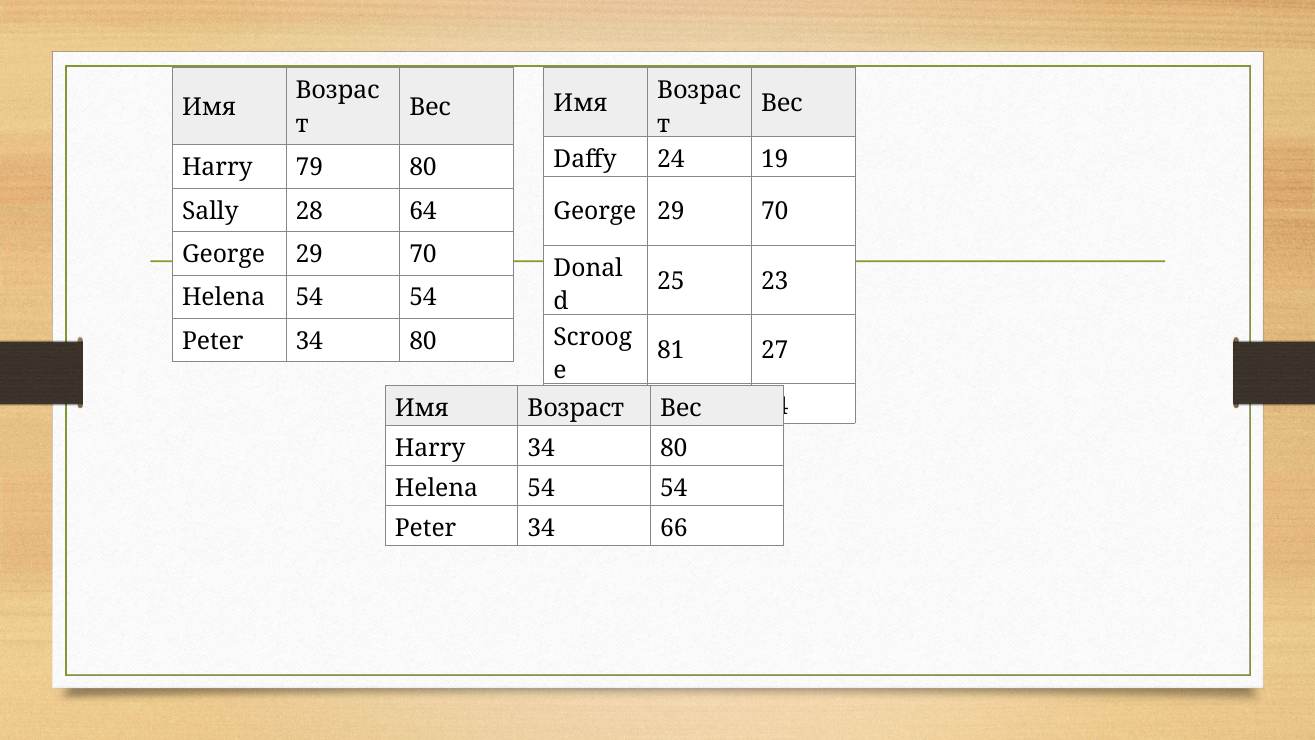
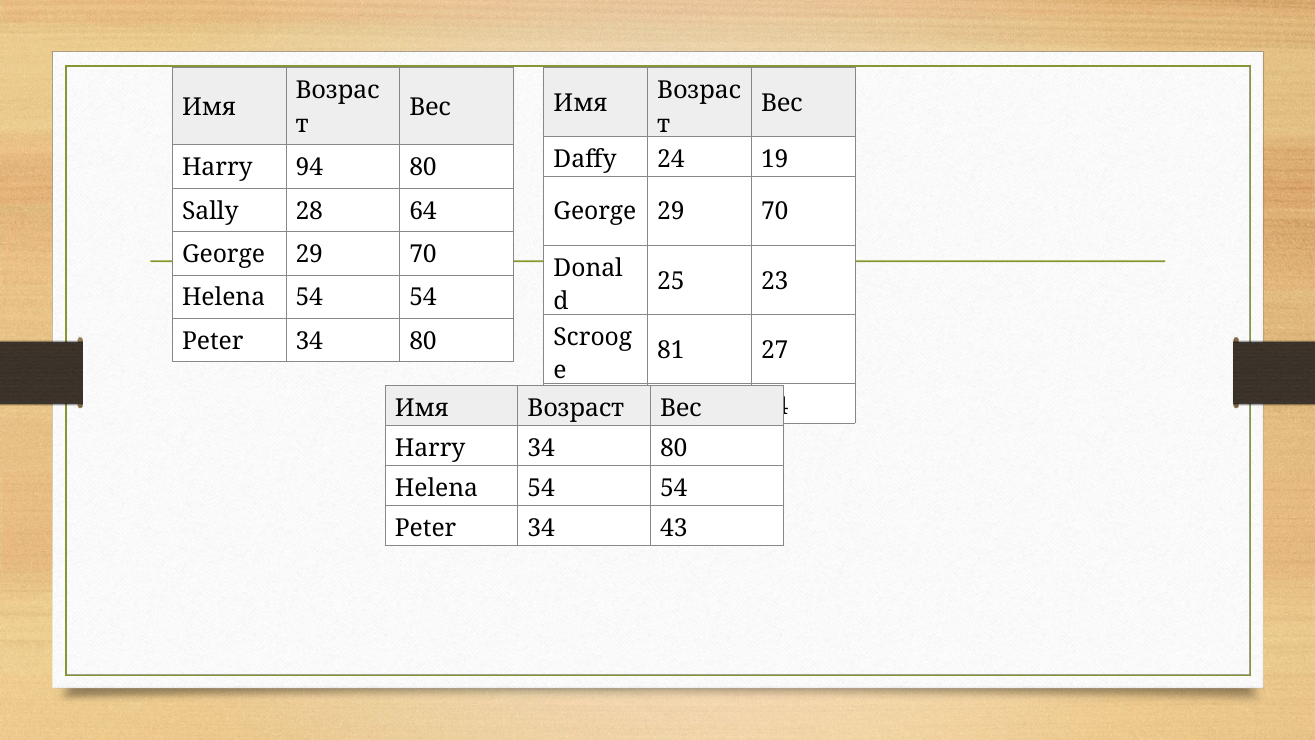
79: 79 -> 94
66: 66 -> 43
